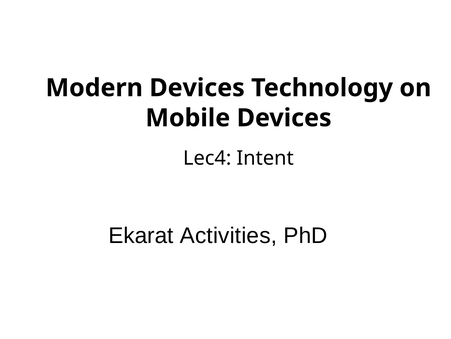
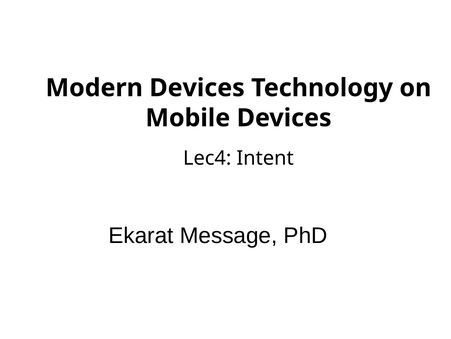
Activities: Activities -> Message
